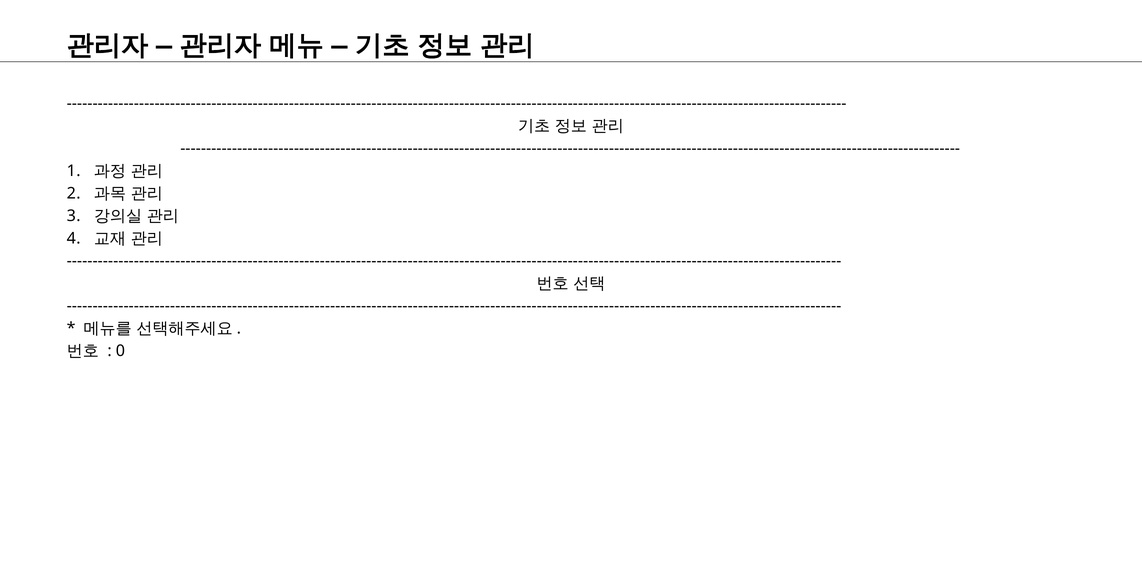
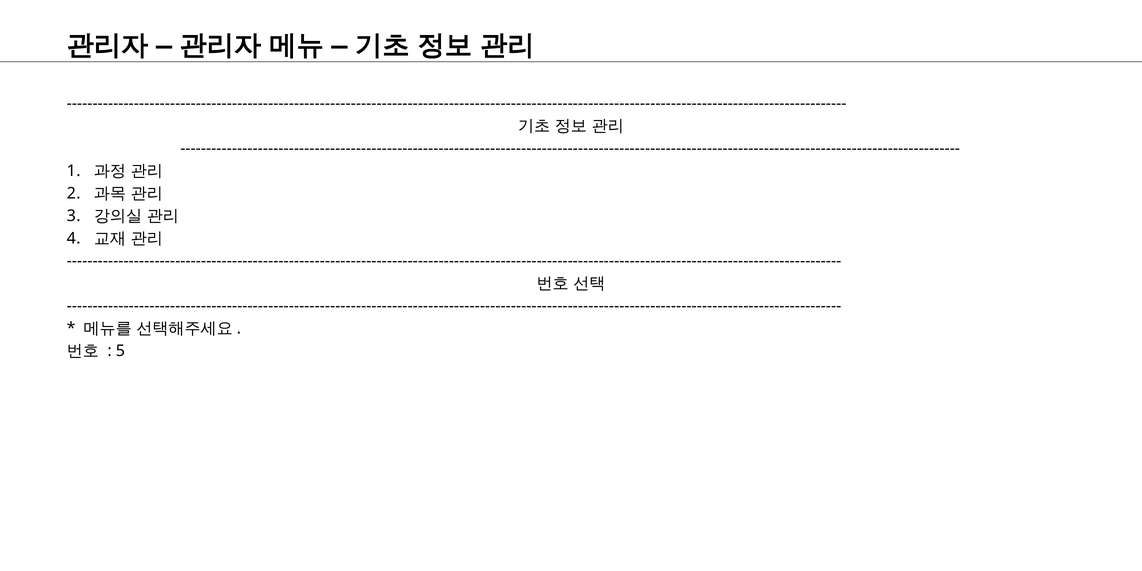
0: 0 -> 5
